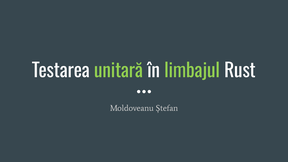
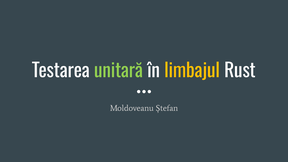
limbajul colour: light green -> yellow
